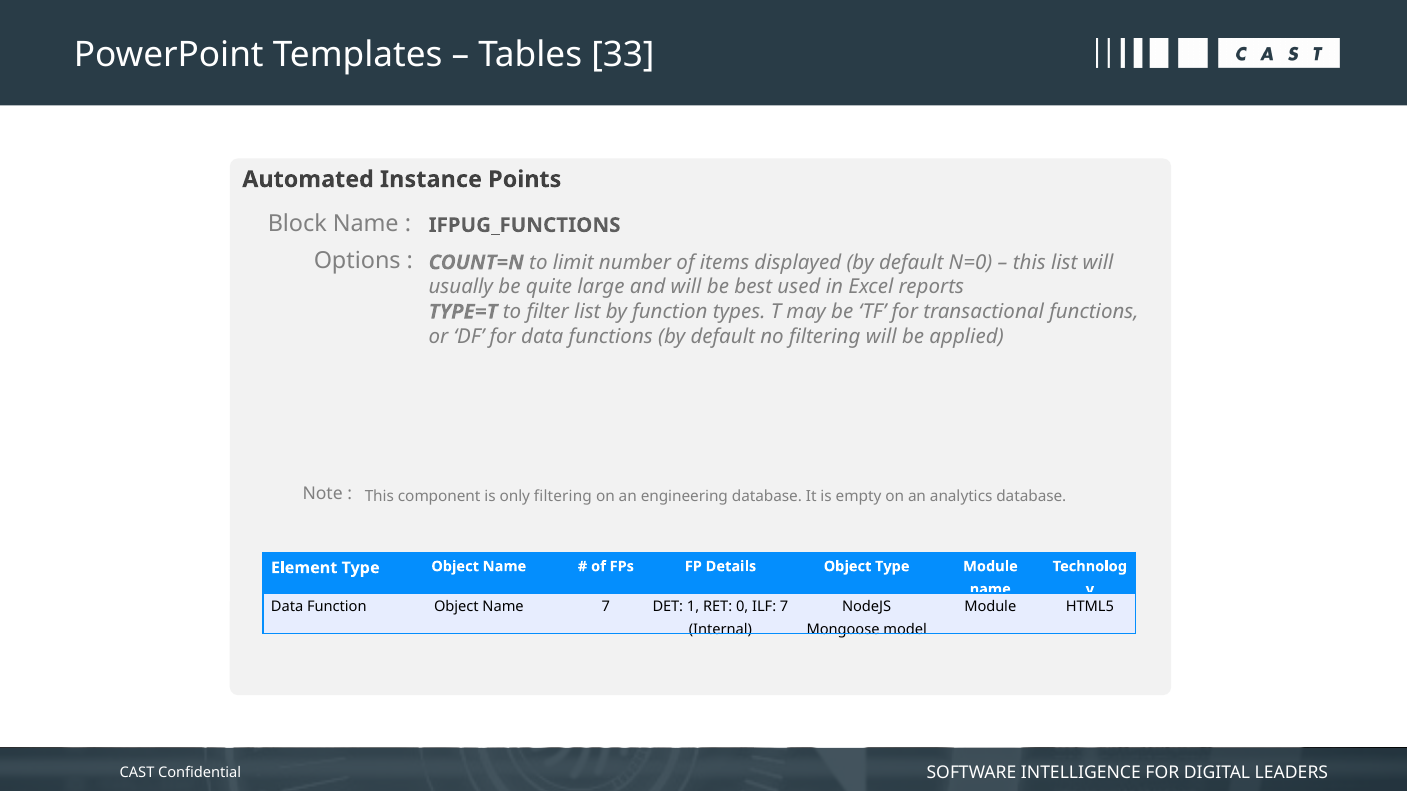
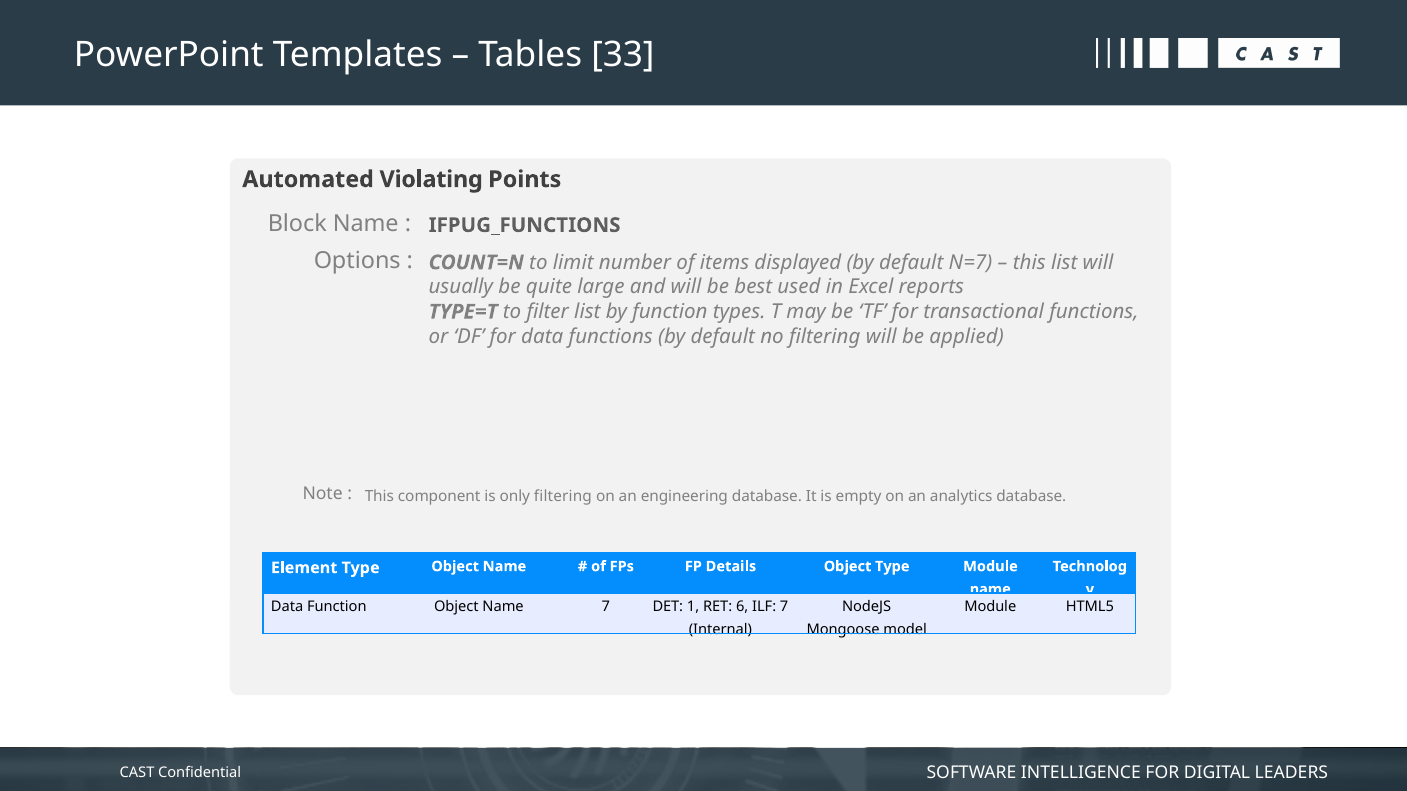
Instance: Instance -> Violating
N=0: N=0 -> N=7
0: 0 -> 6
